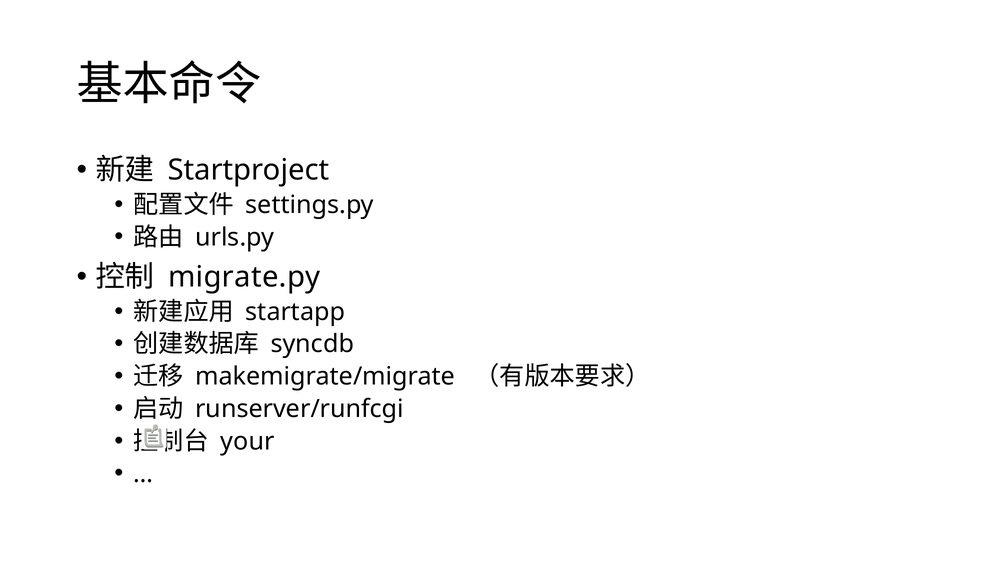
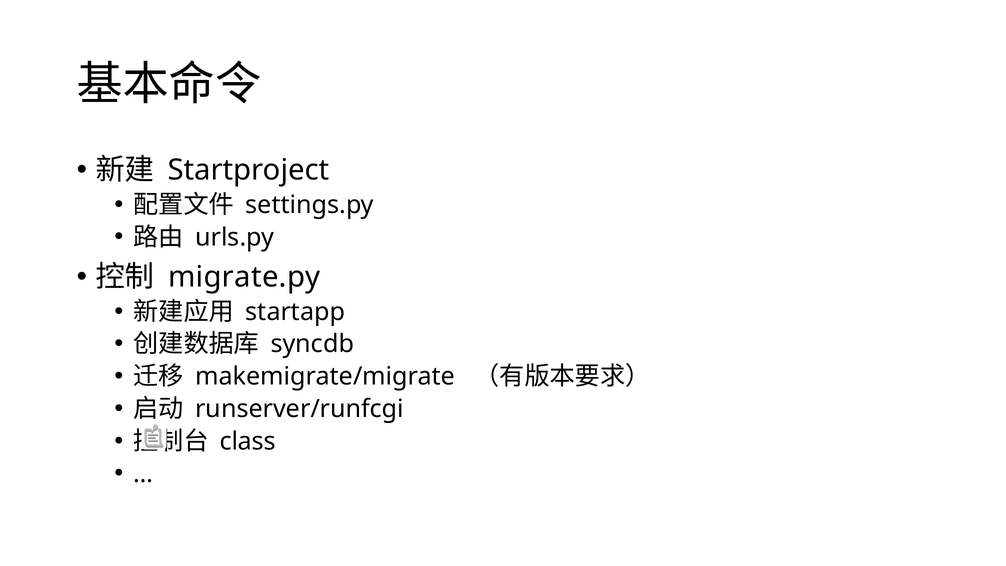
your: your -> class
